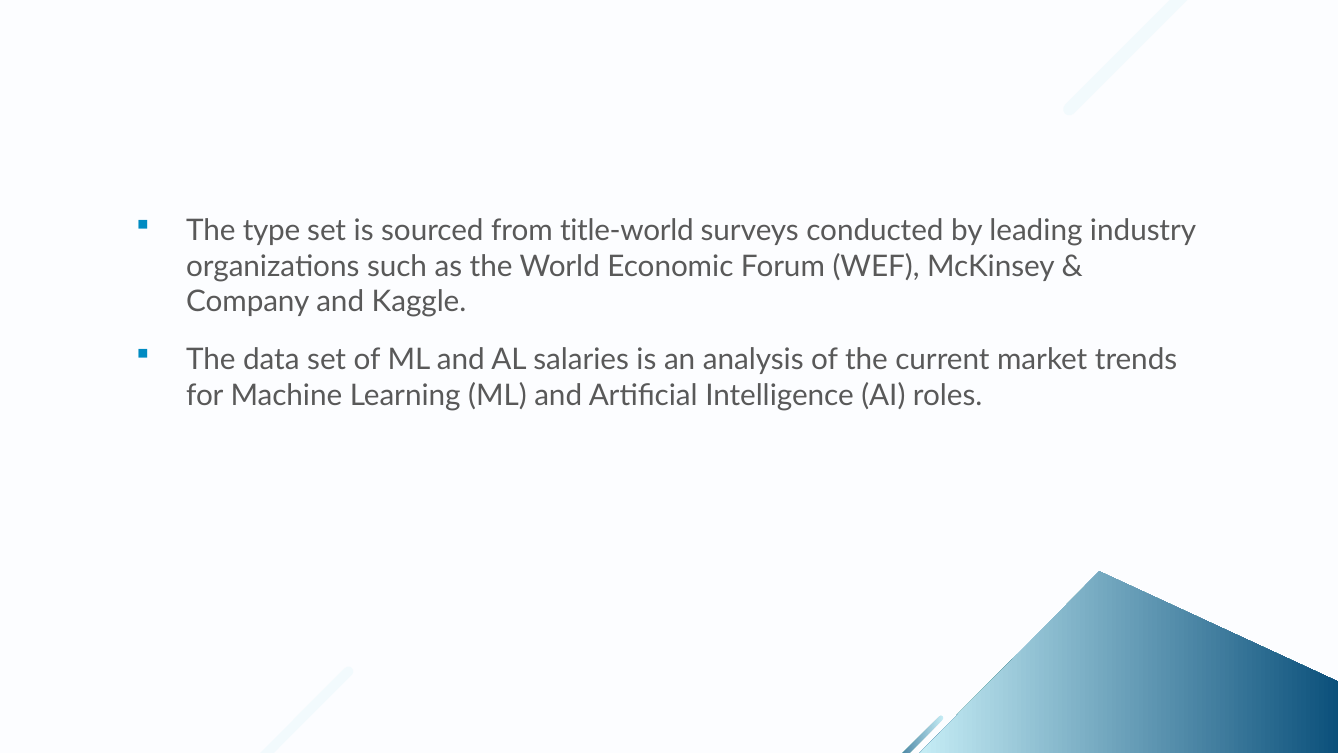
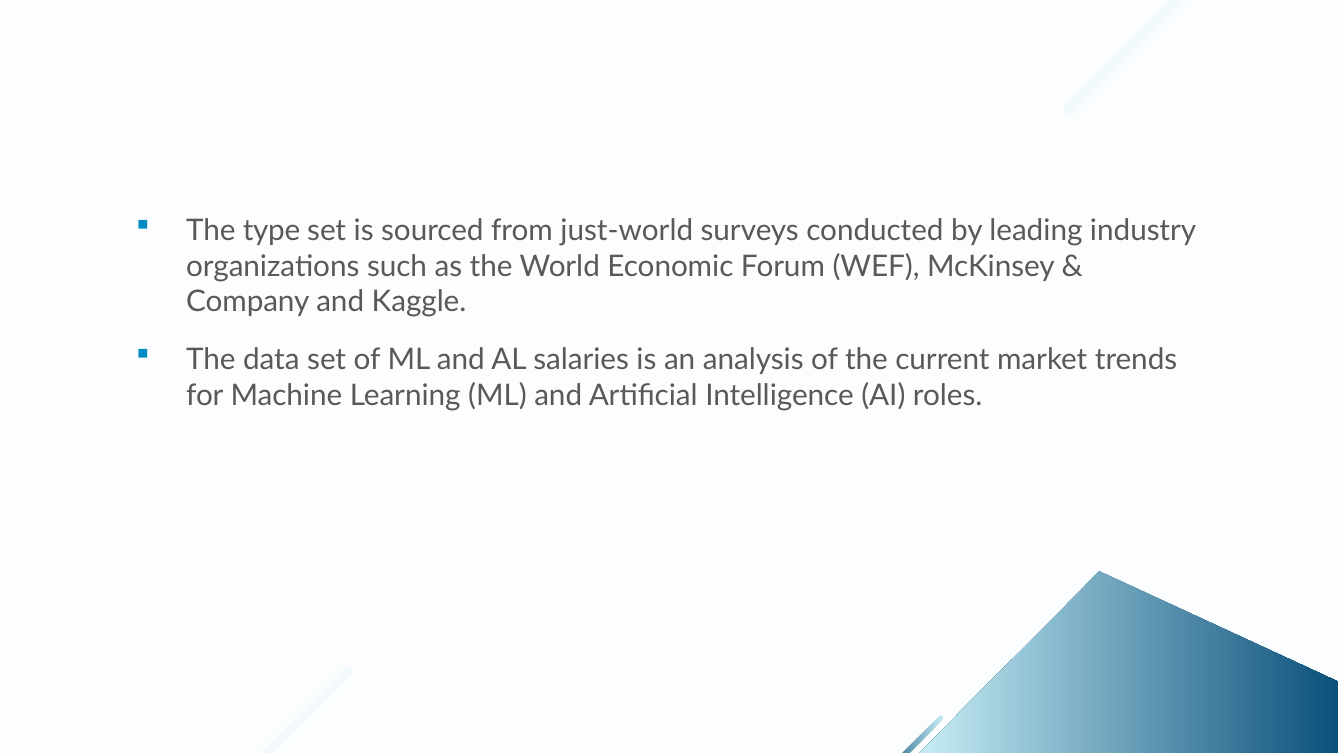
title-world: title-world -> just-world
